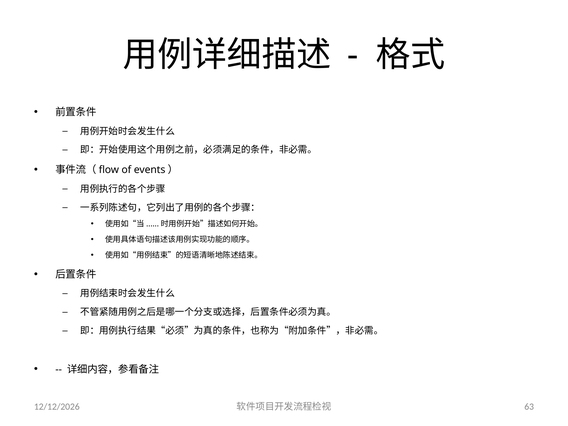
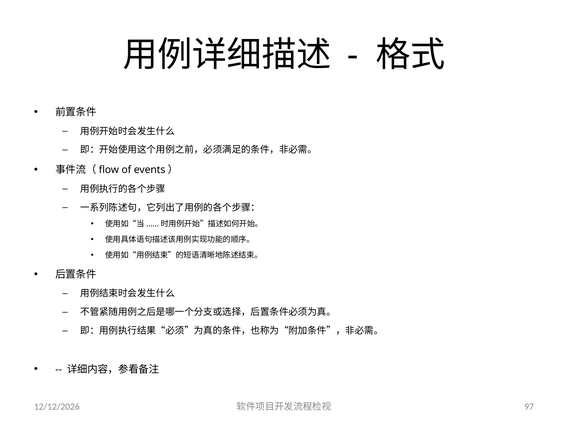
63: 63 -> 97
